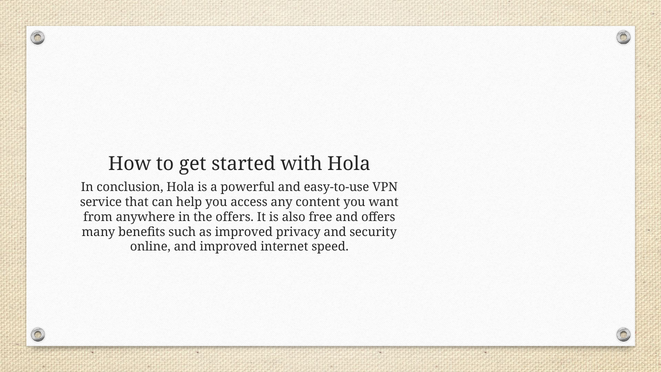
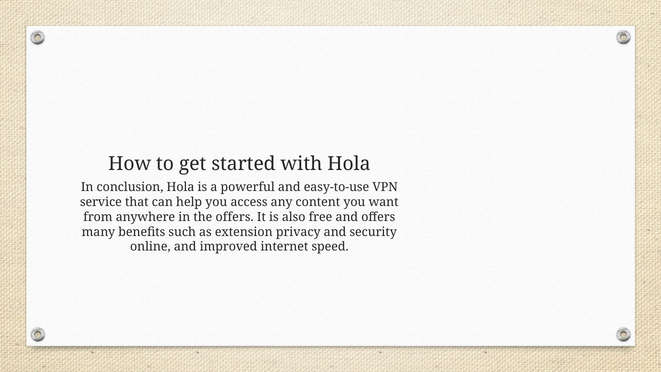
as improved: improved -> extension
